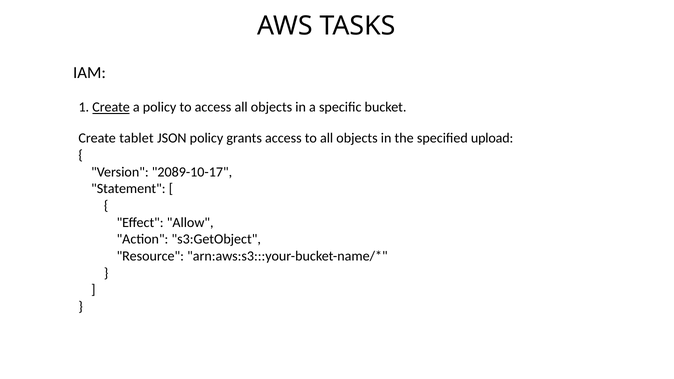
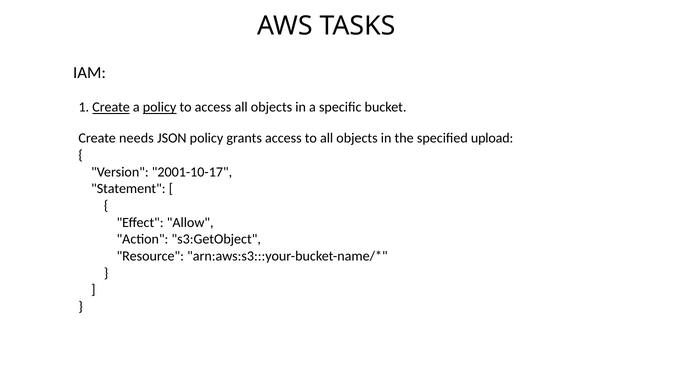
policy at (160, 107) underline: none -> present
tablet: tablet -> needs
2089-10-17: 2089-10-17 -> 2001-10-17
